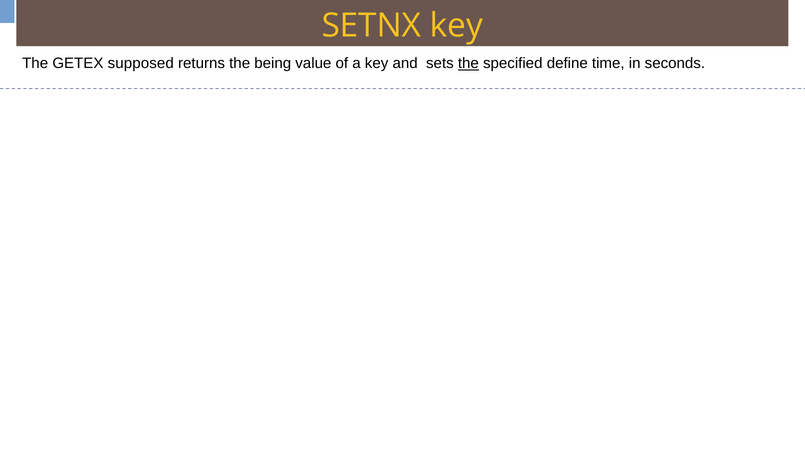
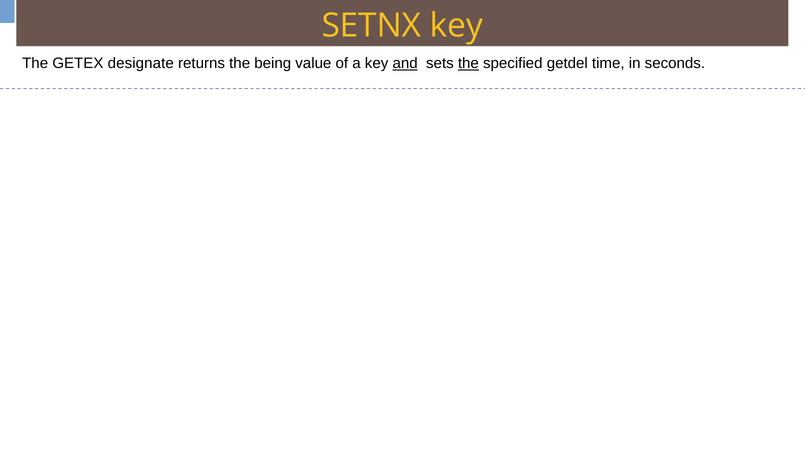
supposed: supposed -> designate
and underline: none -> present
define: define -> getdel
